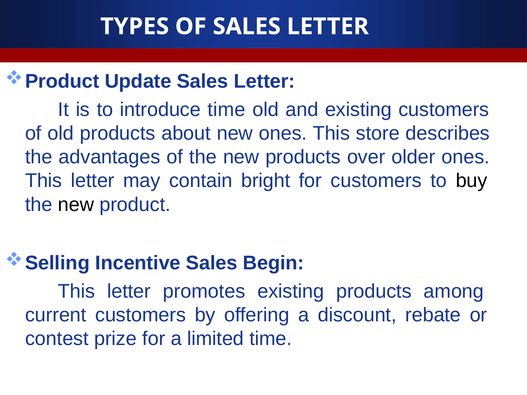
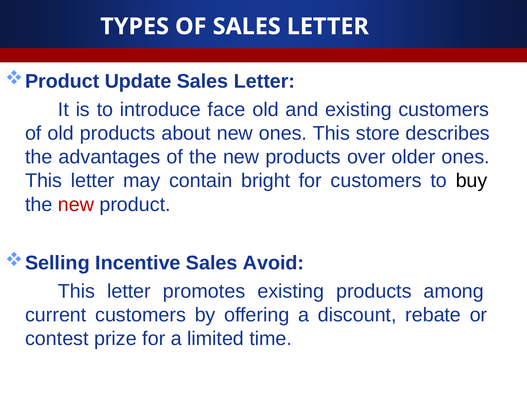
introduce time: time -> face
new at (76, 205) colour: black -> red
Begin: Begin -> Avoid
